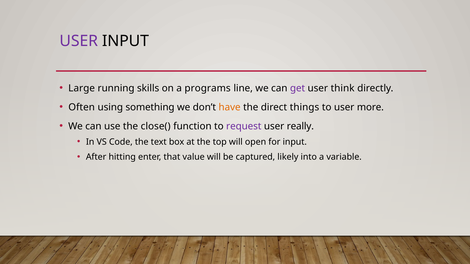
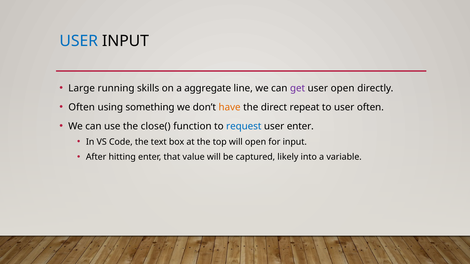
USER at (79, 41) colour: purple -> blue
programs: programs -> aggregate
user think: think -> open
things: things -> repeat
user more: more -> often
request colour: purple -> blue
user really: really -> enter
